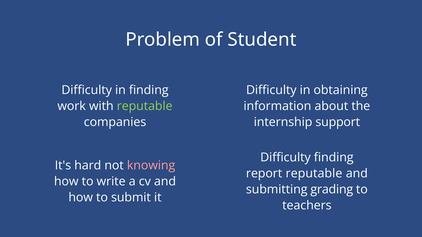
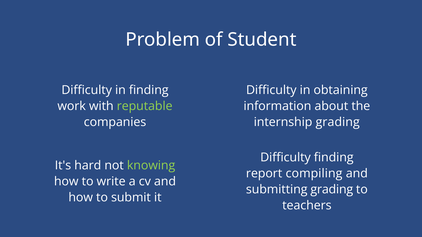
internship support: support -> grading
knowing colour: pink -> light green
report reputable: reputable -> compiling
